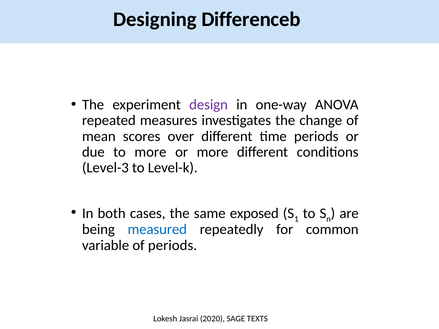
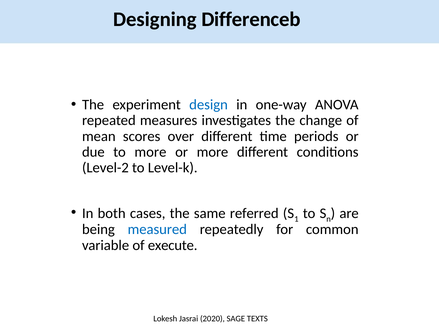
design colour: purple -> blue
Level-3: Level-3 -> Level-2
exposed: exposed -> referred
of periods: periods -> execute
